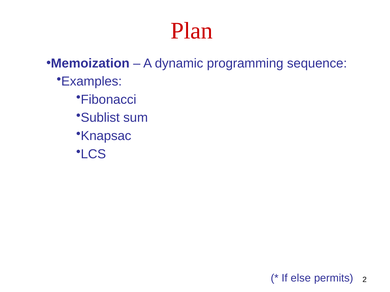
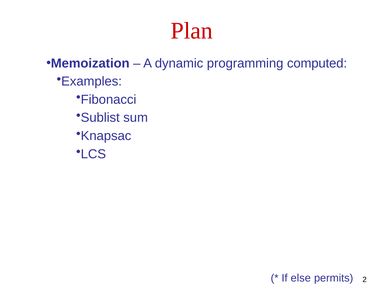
sequence: sequence -> computed
